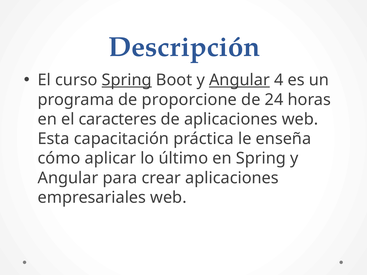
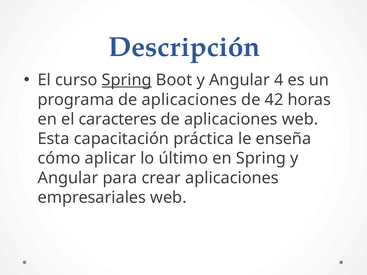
Angular at (239, 80) underline: present -> none
programa de proporcione: proporcione -> aplicaciones
24: 24 -> 42
